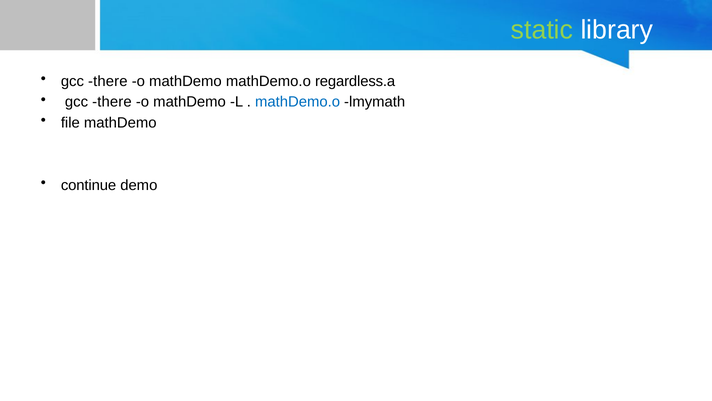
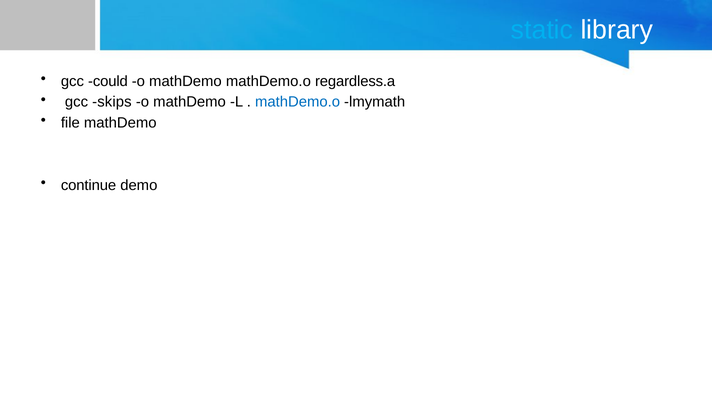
static colour: light green -> light blue
there at (108, 81): there -> could
there at (112, 102): there -> skips
